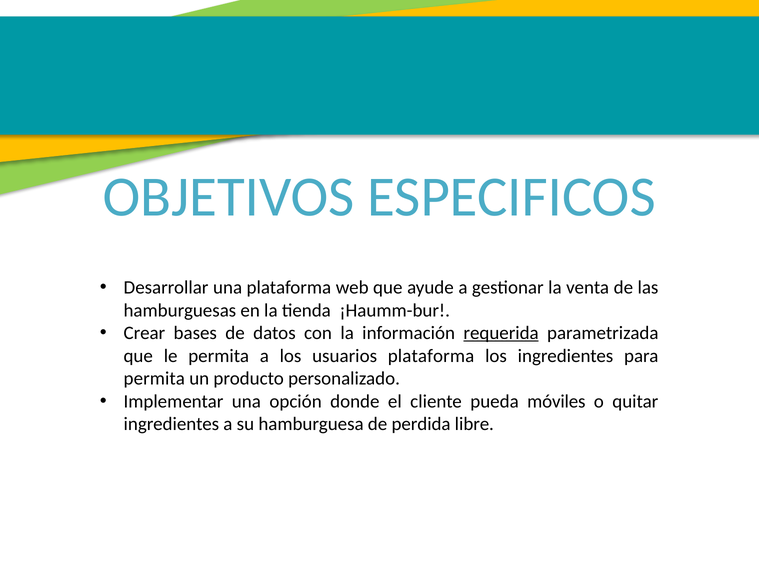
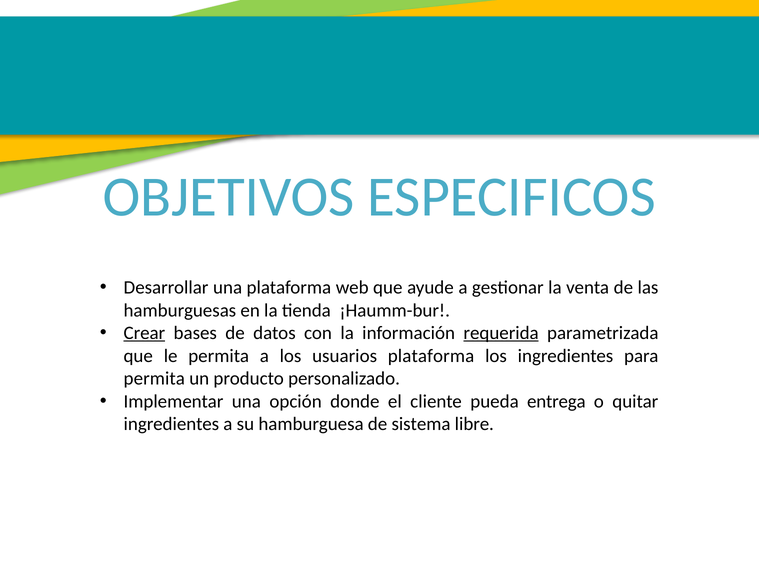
Crear underline: none -> present
móviles: móviles -> entrega
perdida: perdida -> sistema
